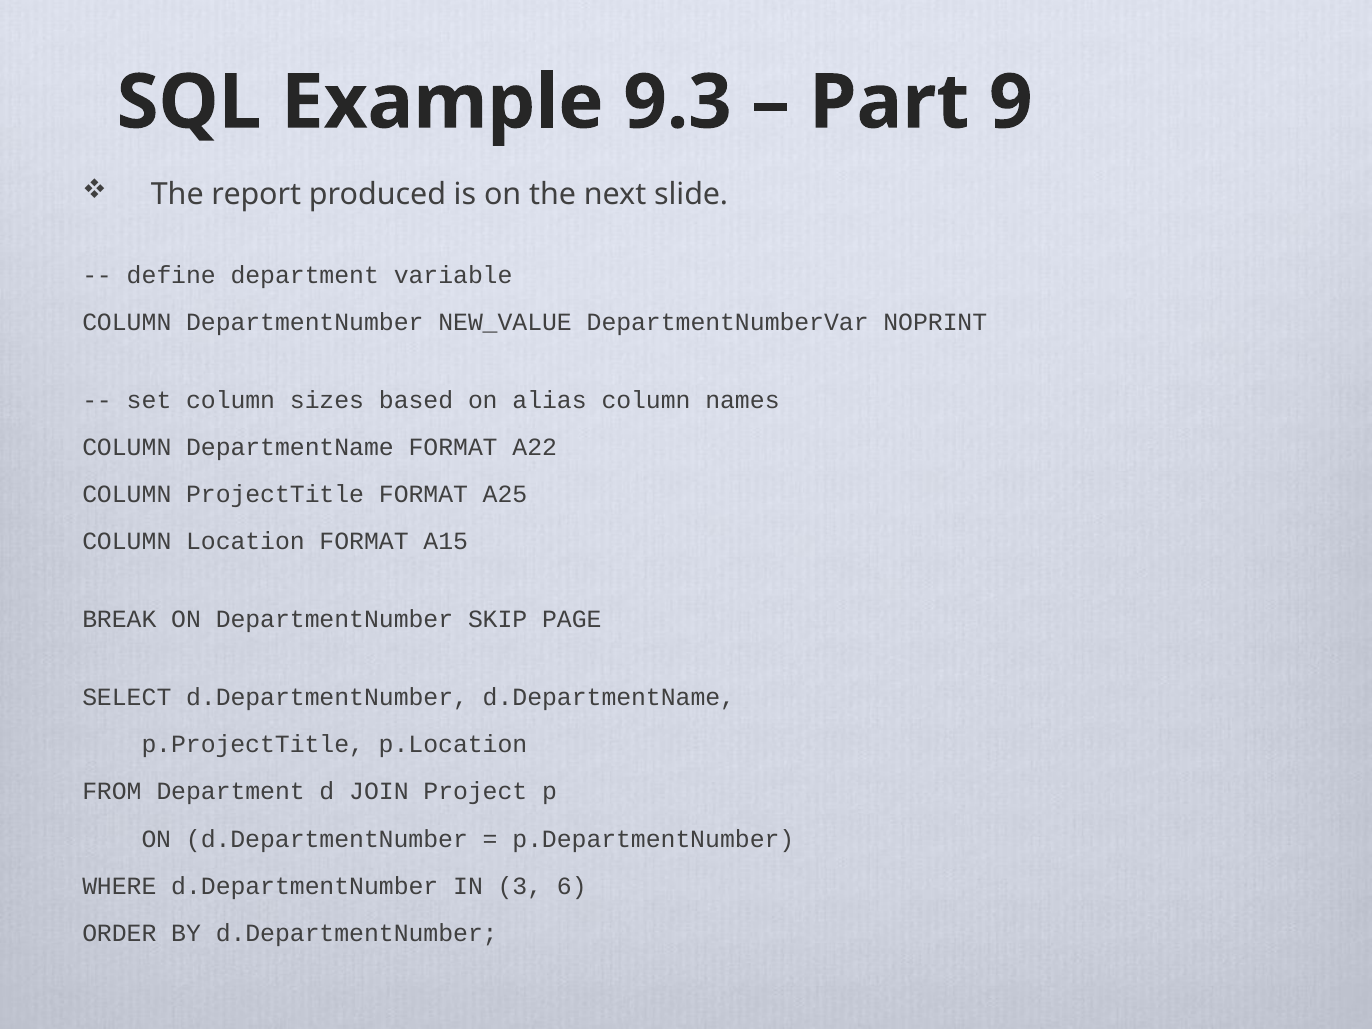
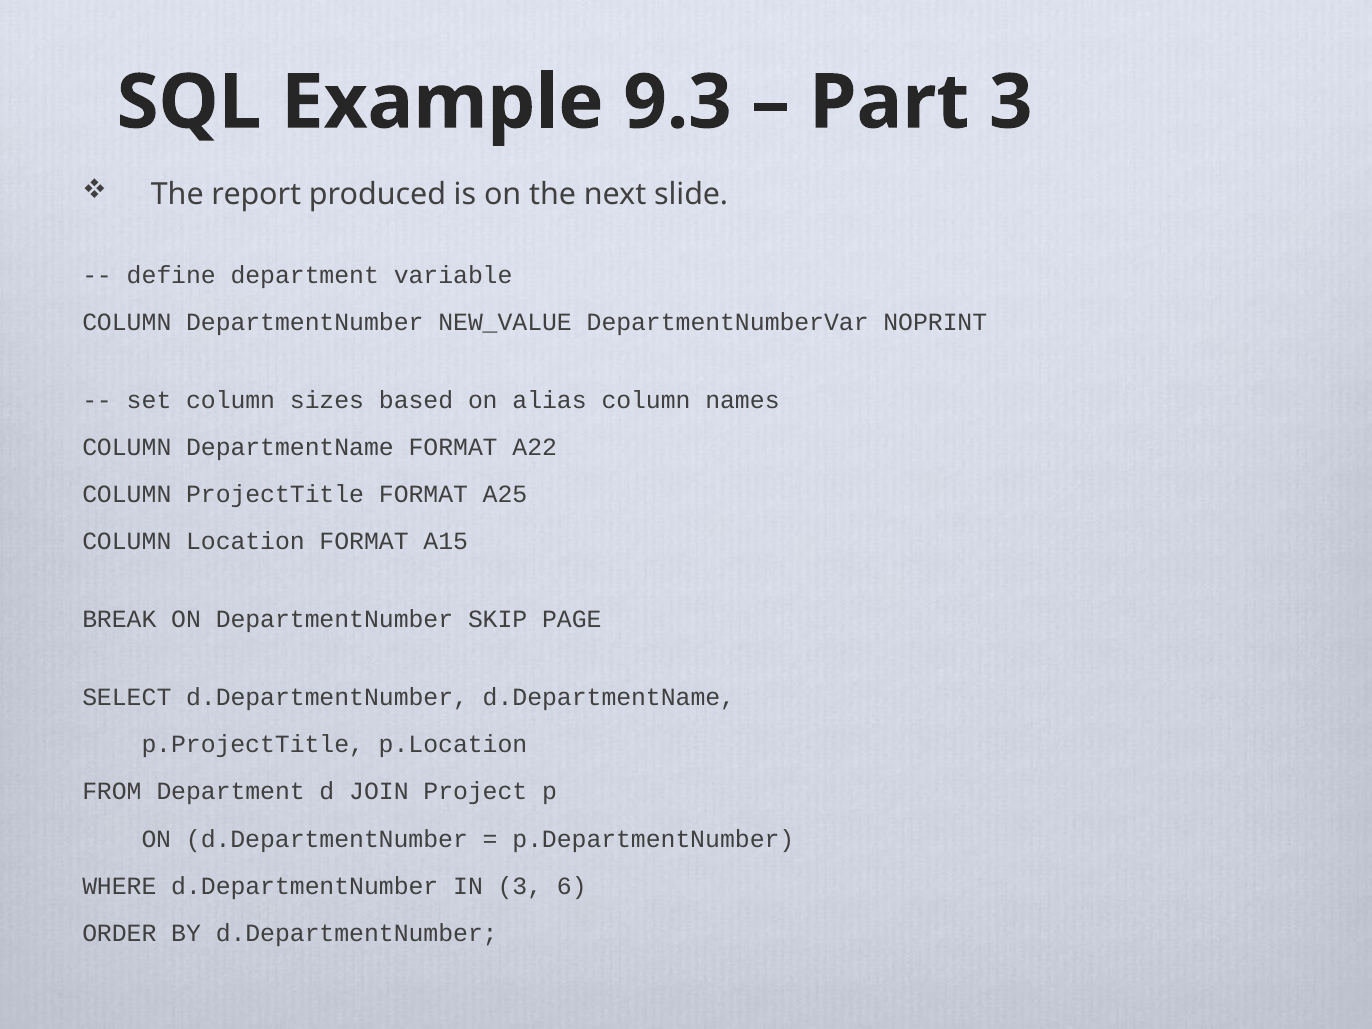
Part 9: 9 -> 3
